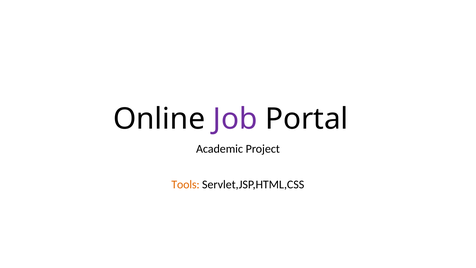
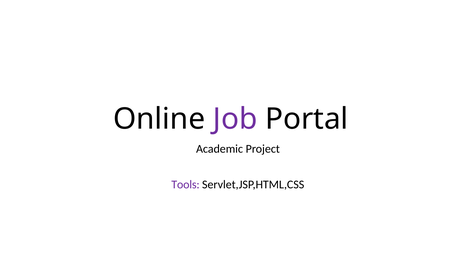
Tools colour: orange -> purple
